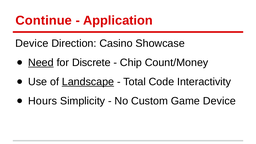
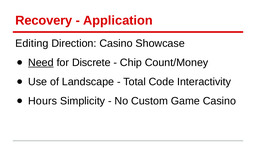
Continue: Continue -> Recovery
Device at (32, 43): Device -> Editing
Landscape underline: present -> none
Game Device: Device -> Casino
